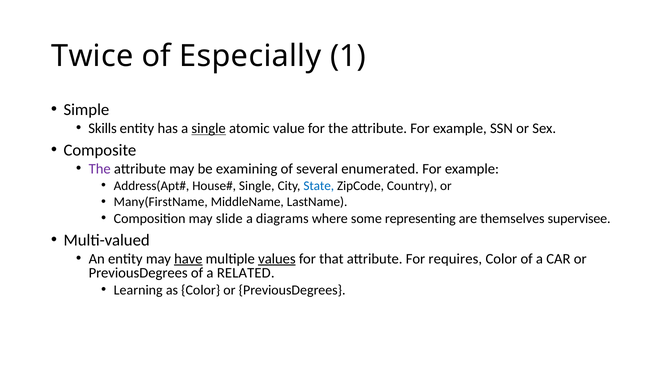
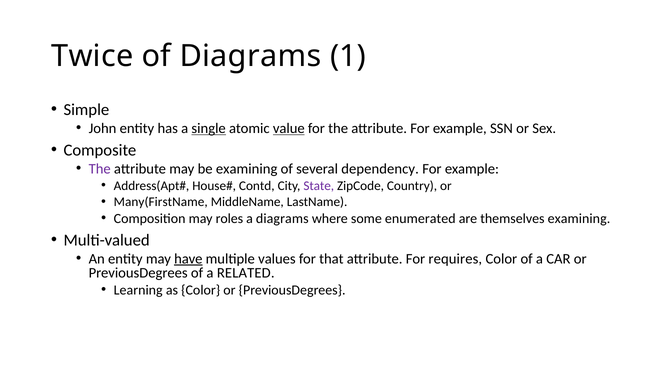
of Especially: Especially -> Diagrams
Skills: Skills -> John
value underline: none -> present
enumerated: enumerated -> dependency
Single at (257, 186): Single -> Contd
State colour: blue -> purple
slide: slide -> roles
representing: representing -> enumerated
themselves supervisee: supervisee -> examining
values underline: present -> none
